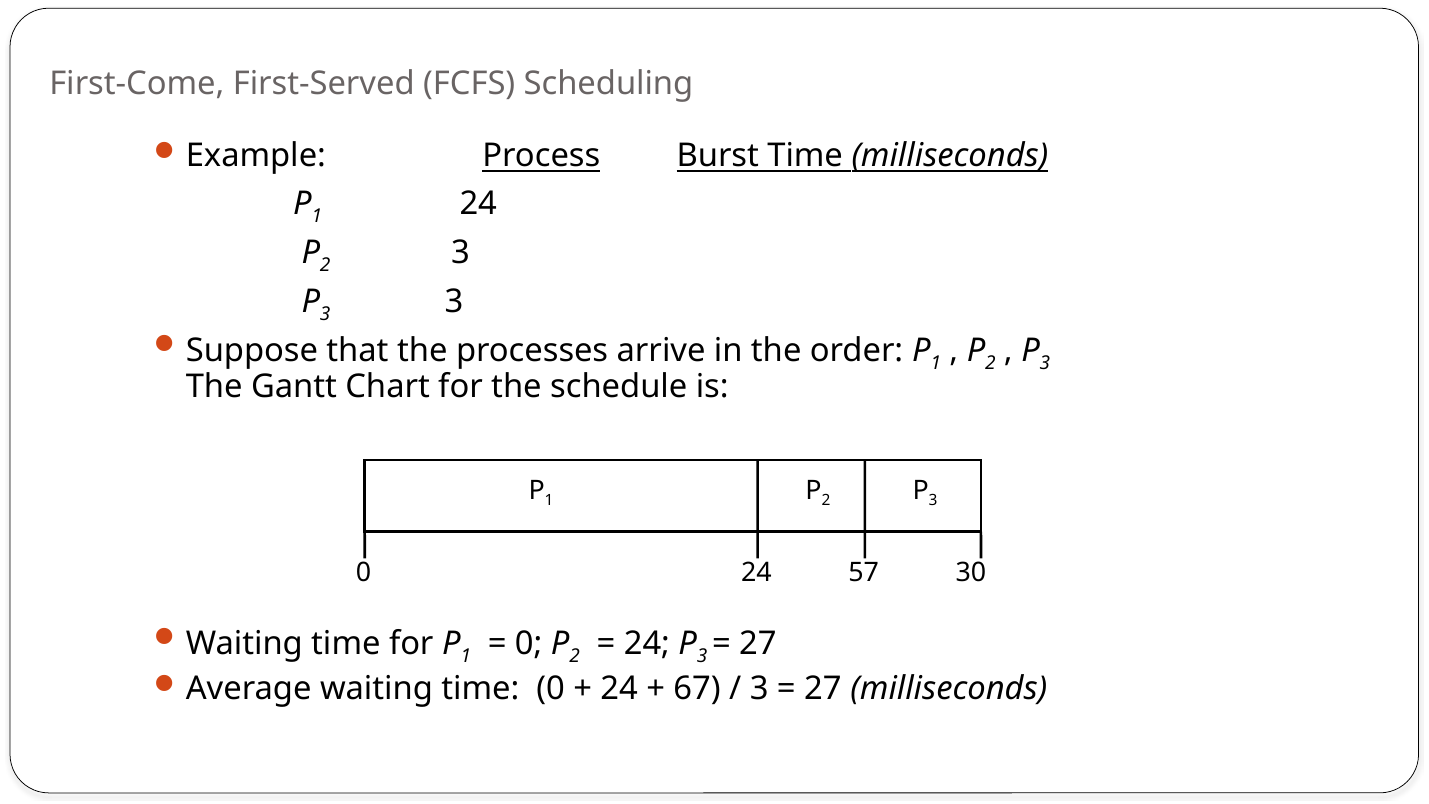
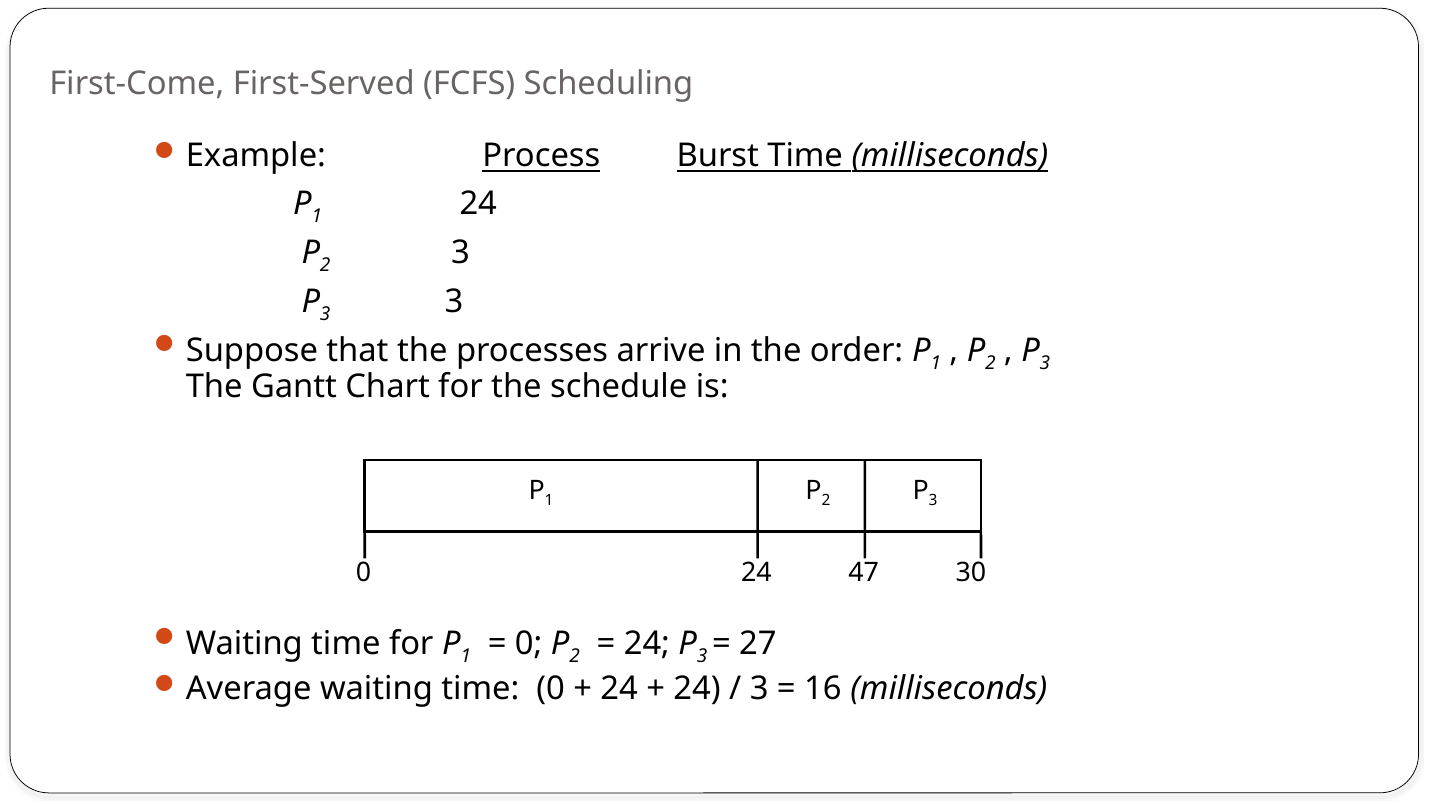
57: 57 -> 47
67 at (697, 688): 67 -> 24
27 at (823, 688): 27 -> 16
